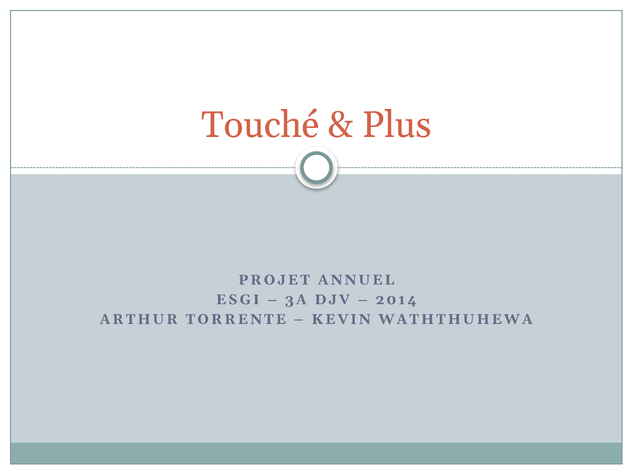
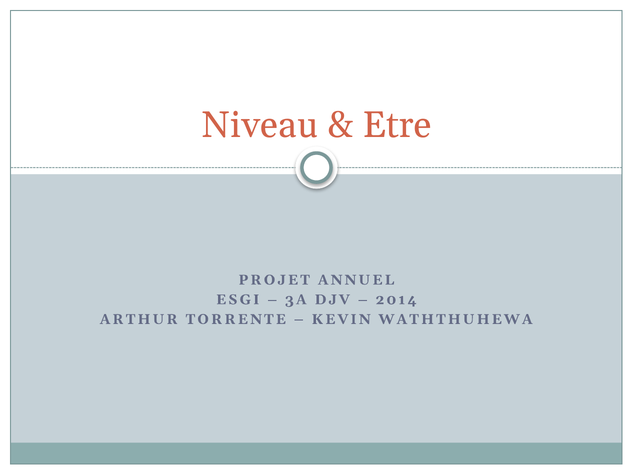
Touché: Touché -> Niveau
Plus: Plus -> Etre
